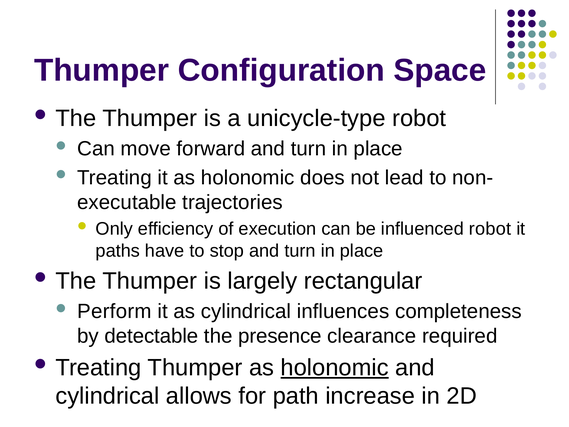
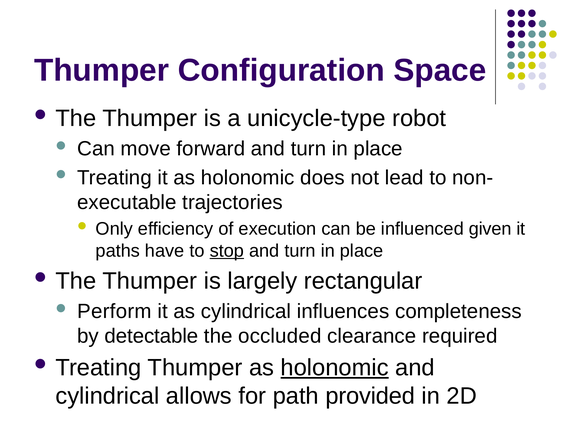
influenced robot: robot -> given
stop underline: none -> present
presence: presence -> occluded
increase: increase -> provided
